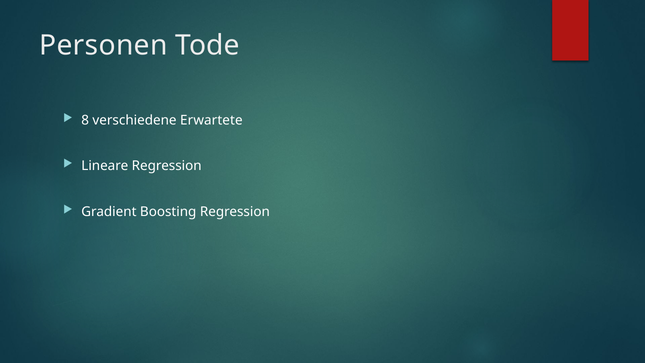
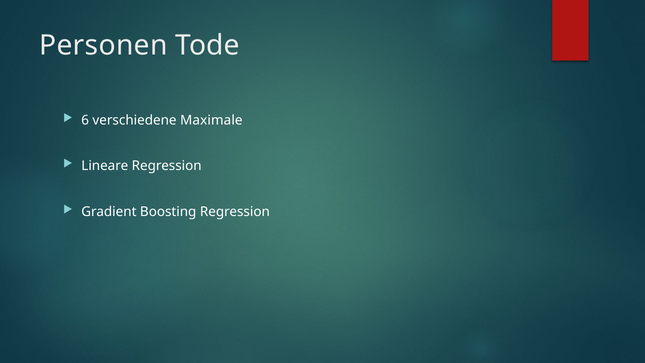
8: 8 -> 6
Erwartete: Erwartete -> Maximale
